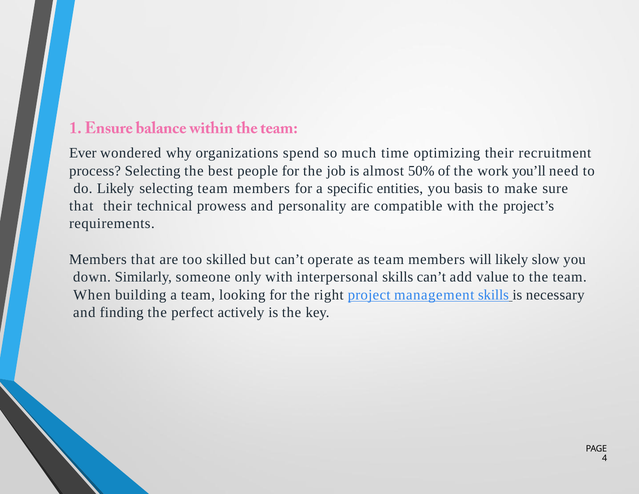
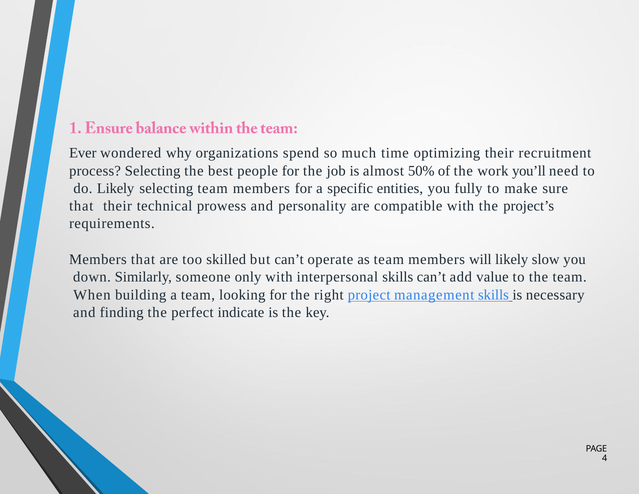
basis: basis -> fully
actively: actively -> indicate
